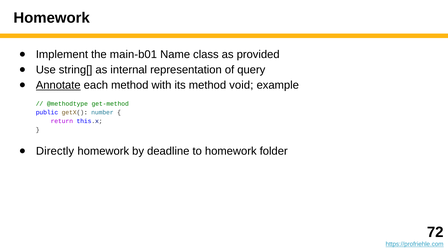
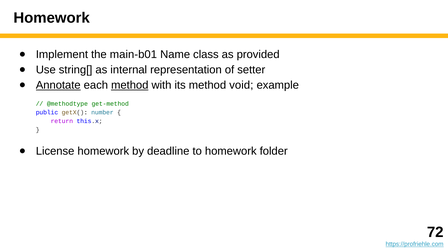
query: query -> setter
method at (130, 85) underline: none -> present
Directly: Directly -> License
